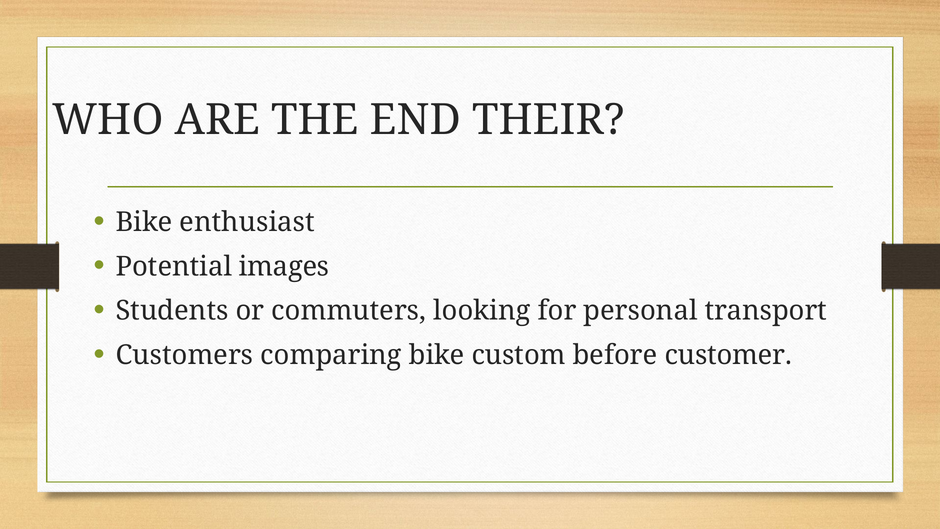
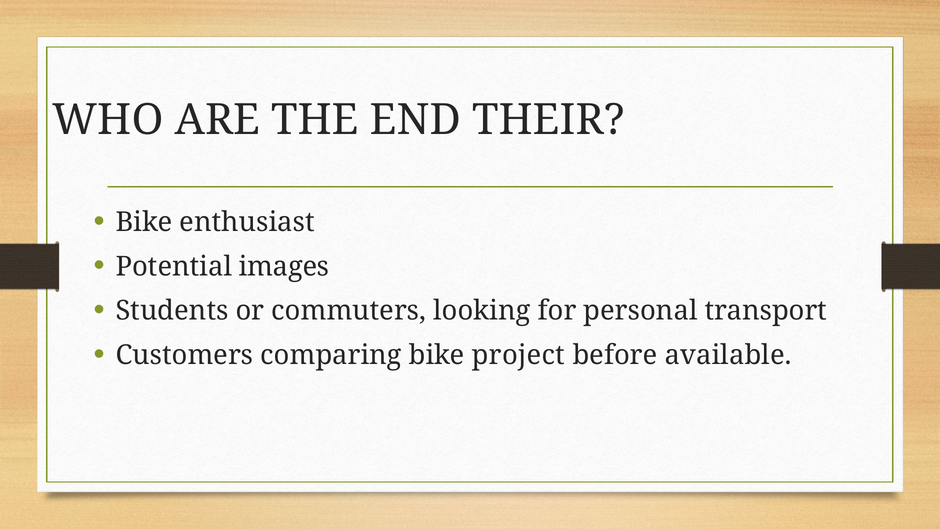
custom: custom -> project
customer: customer -> available
